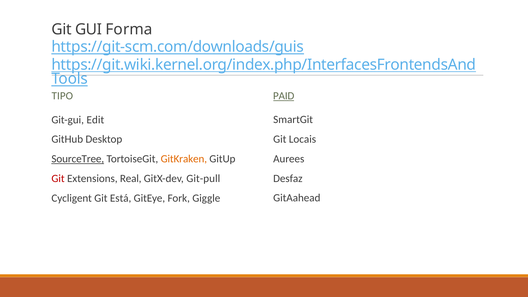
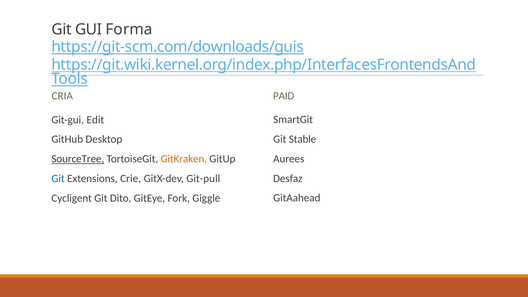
TIPO: TIPO -> CRIA
PAID underline: present -> none
Locais: Locais -> Stable
Git at (58, 178) colour: red -> blue
Real: Real -> Crie
Está: Está -> Dito
